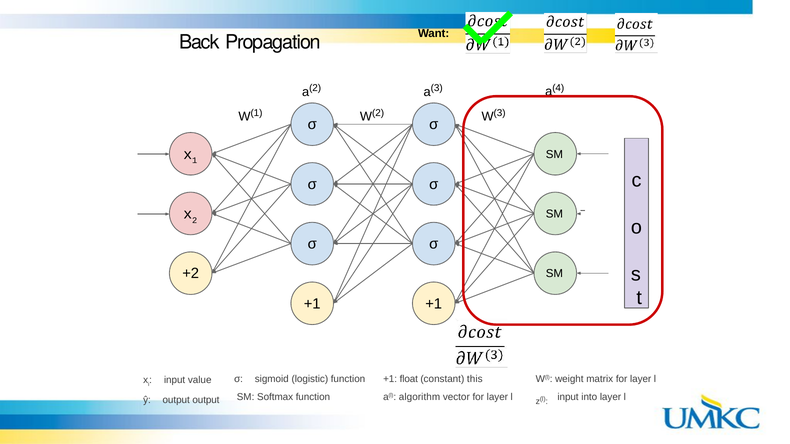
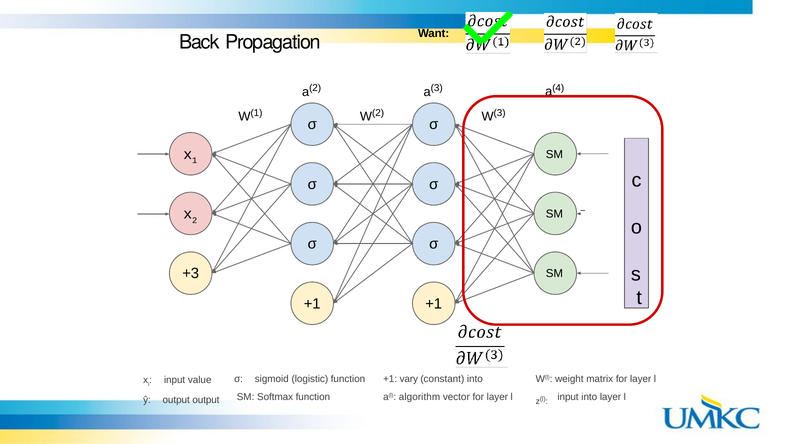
+2: +2 -> +3
float: float -> vary
constant this: this -> into
